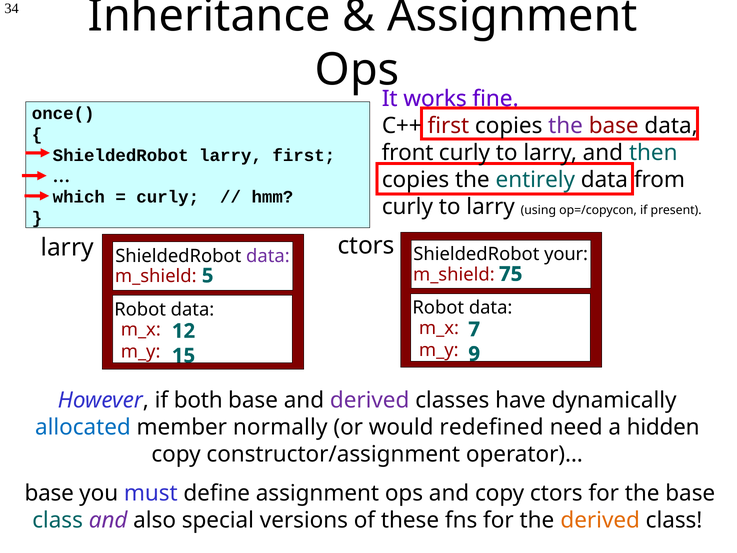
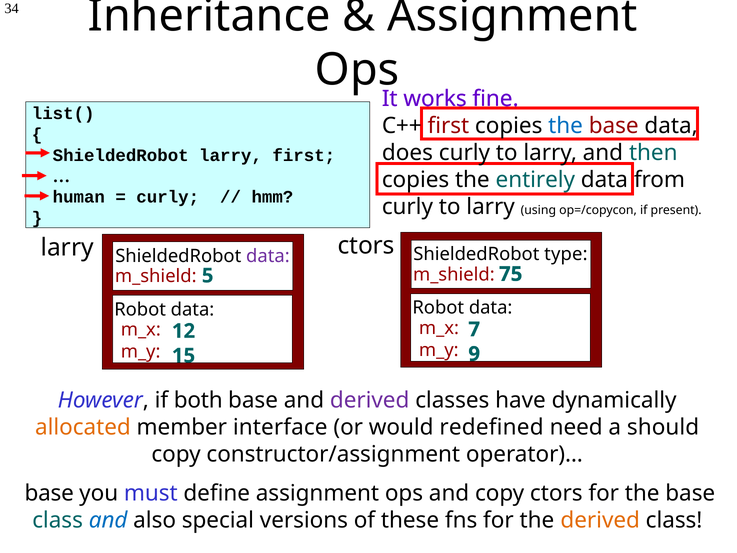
once(: once( -> list(
the at (566, 126) colour: purple -> blue
front: front -> does
which: which -> human
your: your -> type
allocated colour: blue -> orange
normally: normally -> interface
hidden: hidden -> should
and at (108, 520) colour: purple -> blue
